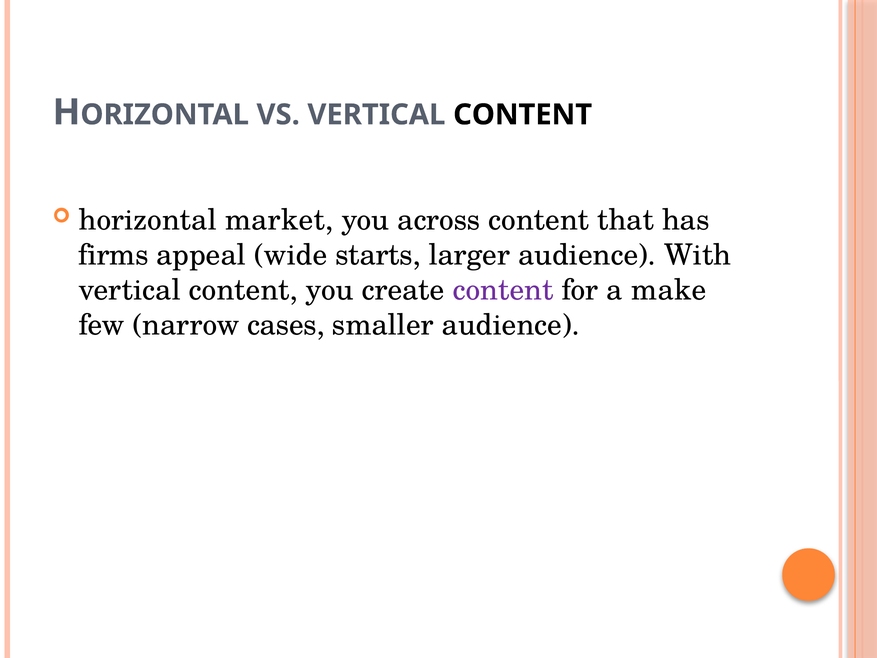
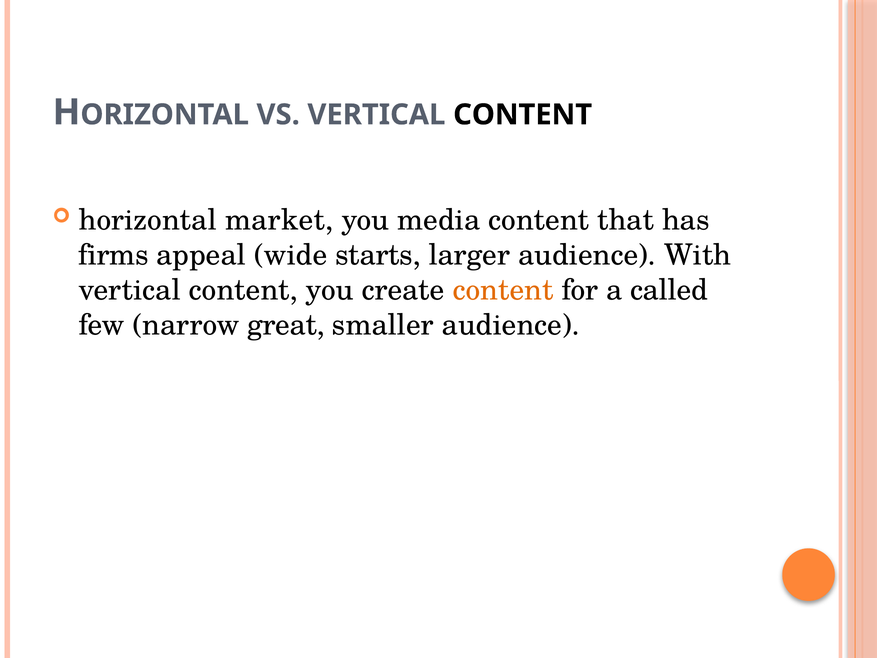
across: across -> media
content at (503, 290) colour: purple -> orange
make: make -> called
cases: cases -> great
